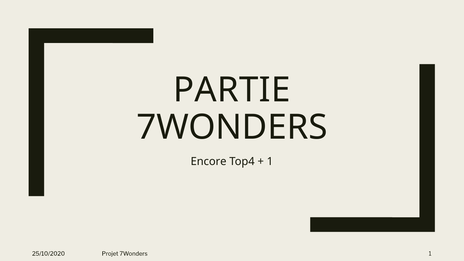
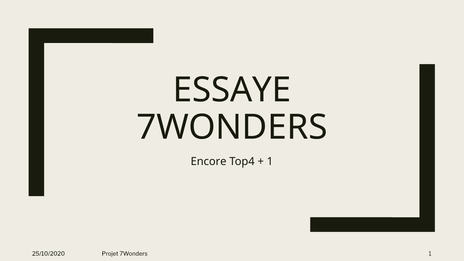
PARTIE: PARTIE -> ESSAYE
